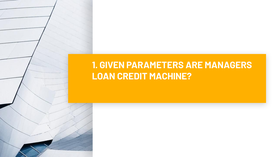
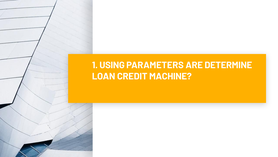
GIVEN: GIVEN -> USING
MANAGERS: MANAGERS -> DETERMINE
